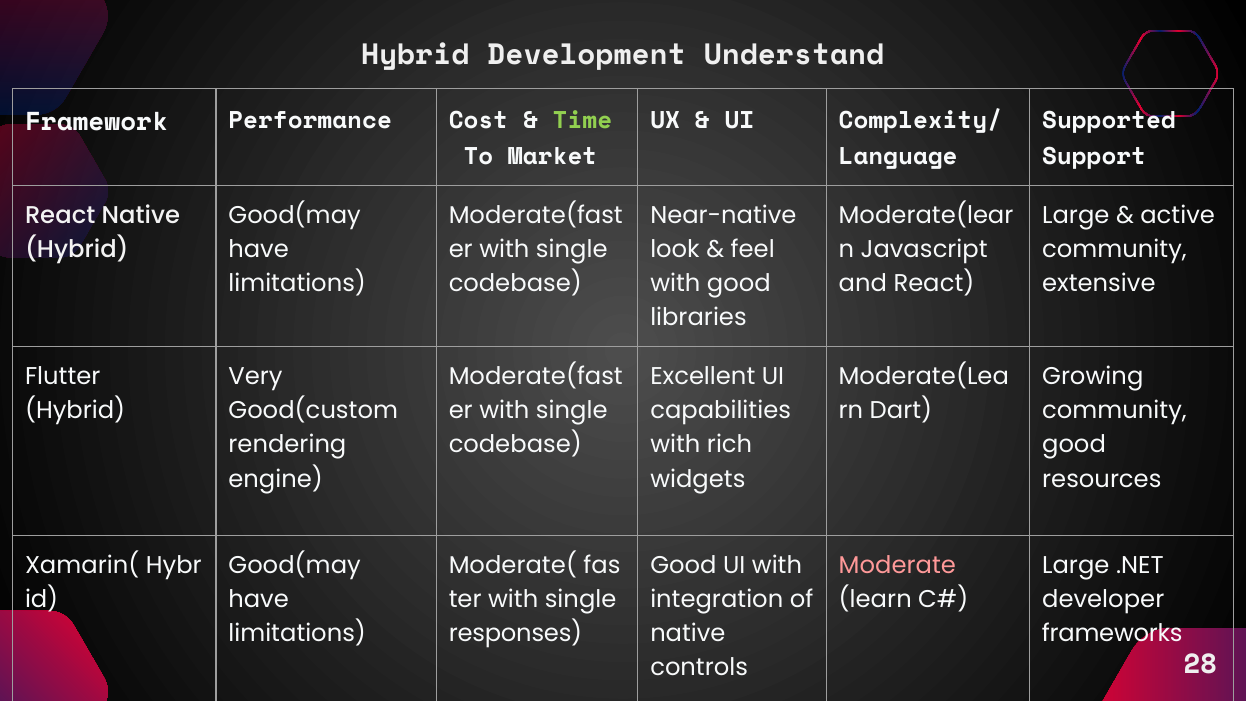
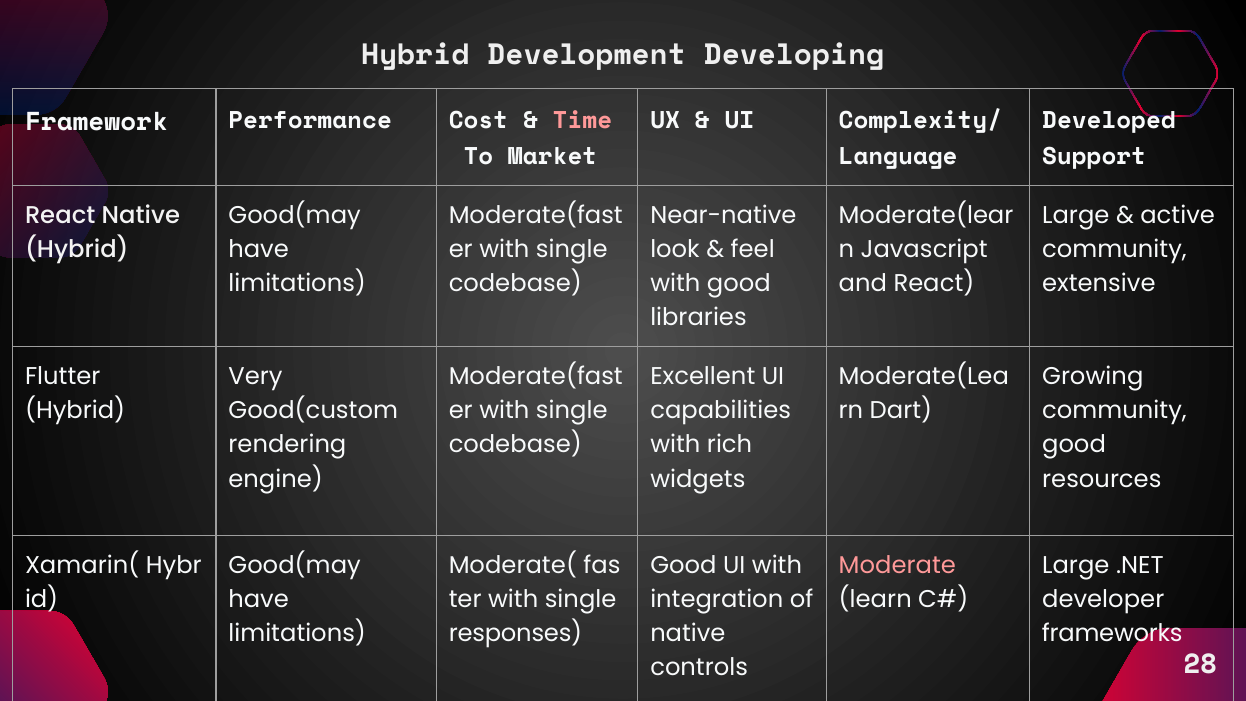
Understand: Understand -> Developing
Supported: Supported -> Developed
Time colour: light green -> pink
